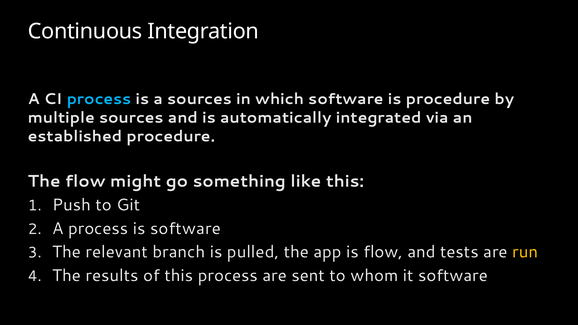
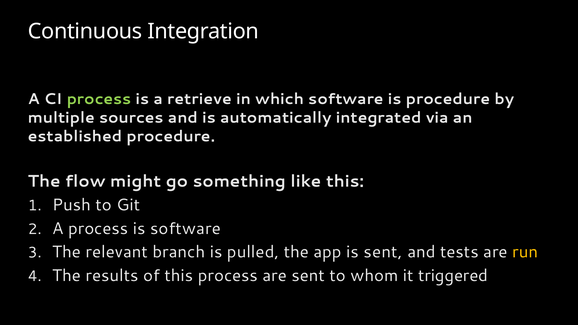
process at (99, 99) colour: light blue -> light green
a sources: sources -> retrieve
is flow: flow -> sent
it software: software -> triggered
